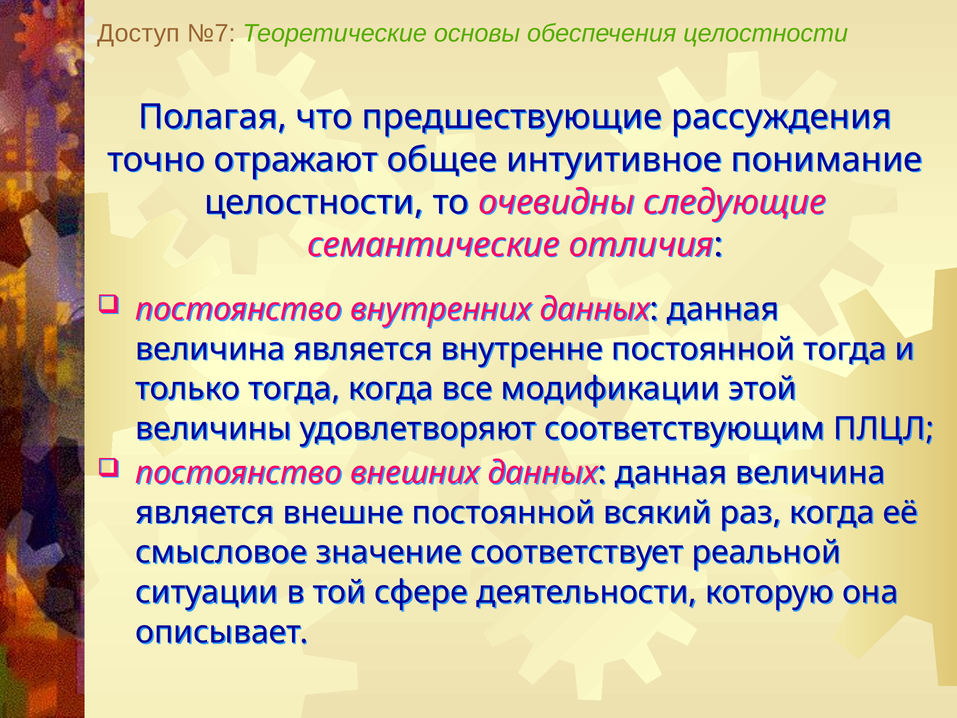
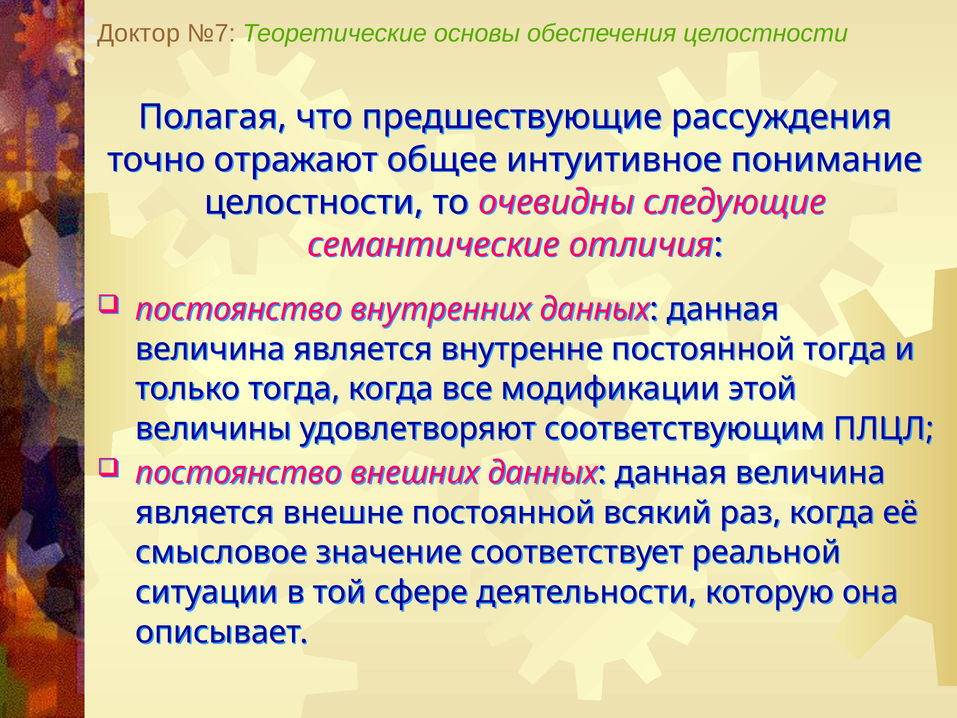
Доступ: Доступ -> Доктор
